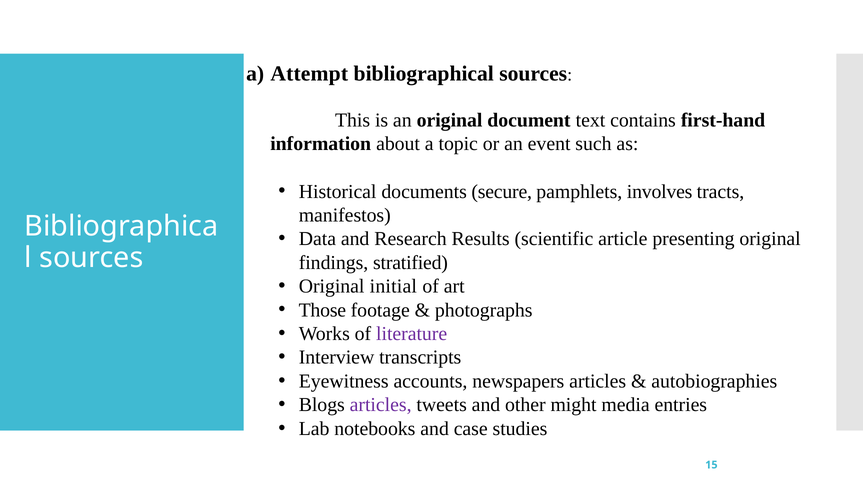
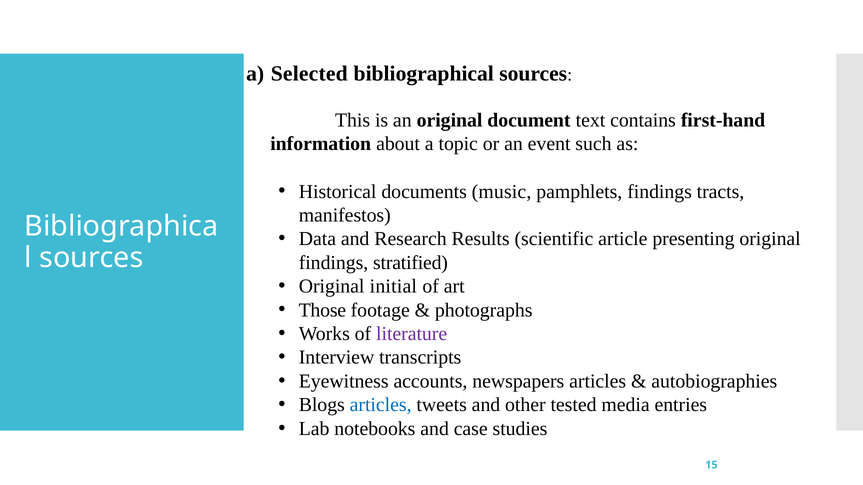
Attempt: Attempt -> Selected
secure: secure -> music
pamphlets involves: involves -> findings
articles at (381, 405) colour: purple -> blue
might: might -> tested
